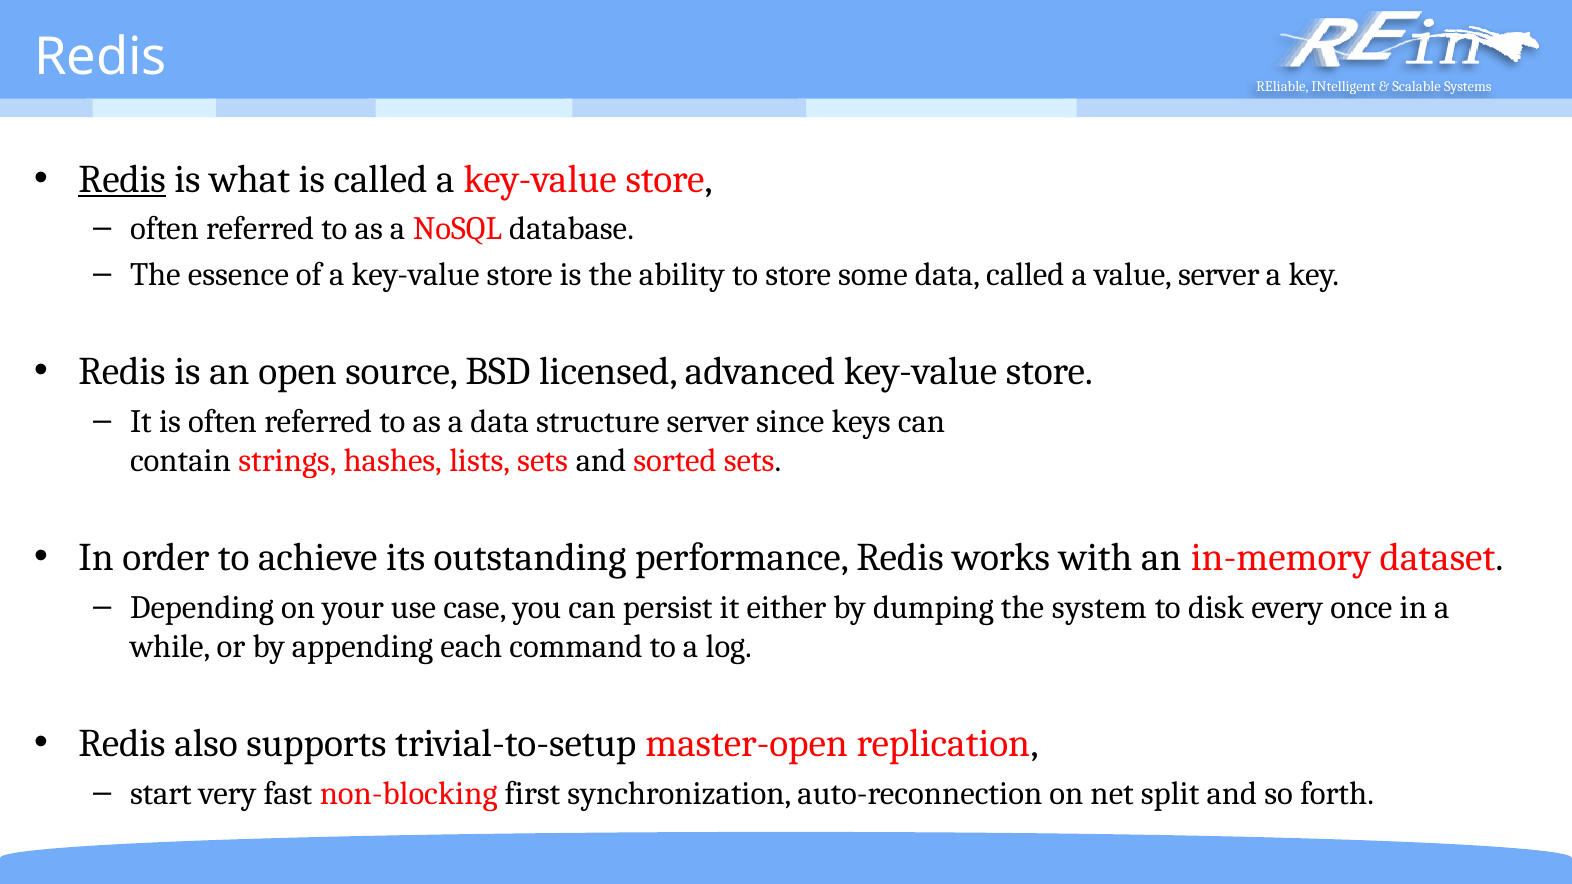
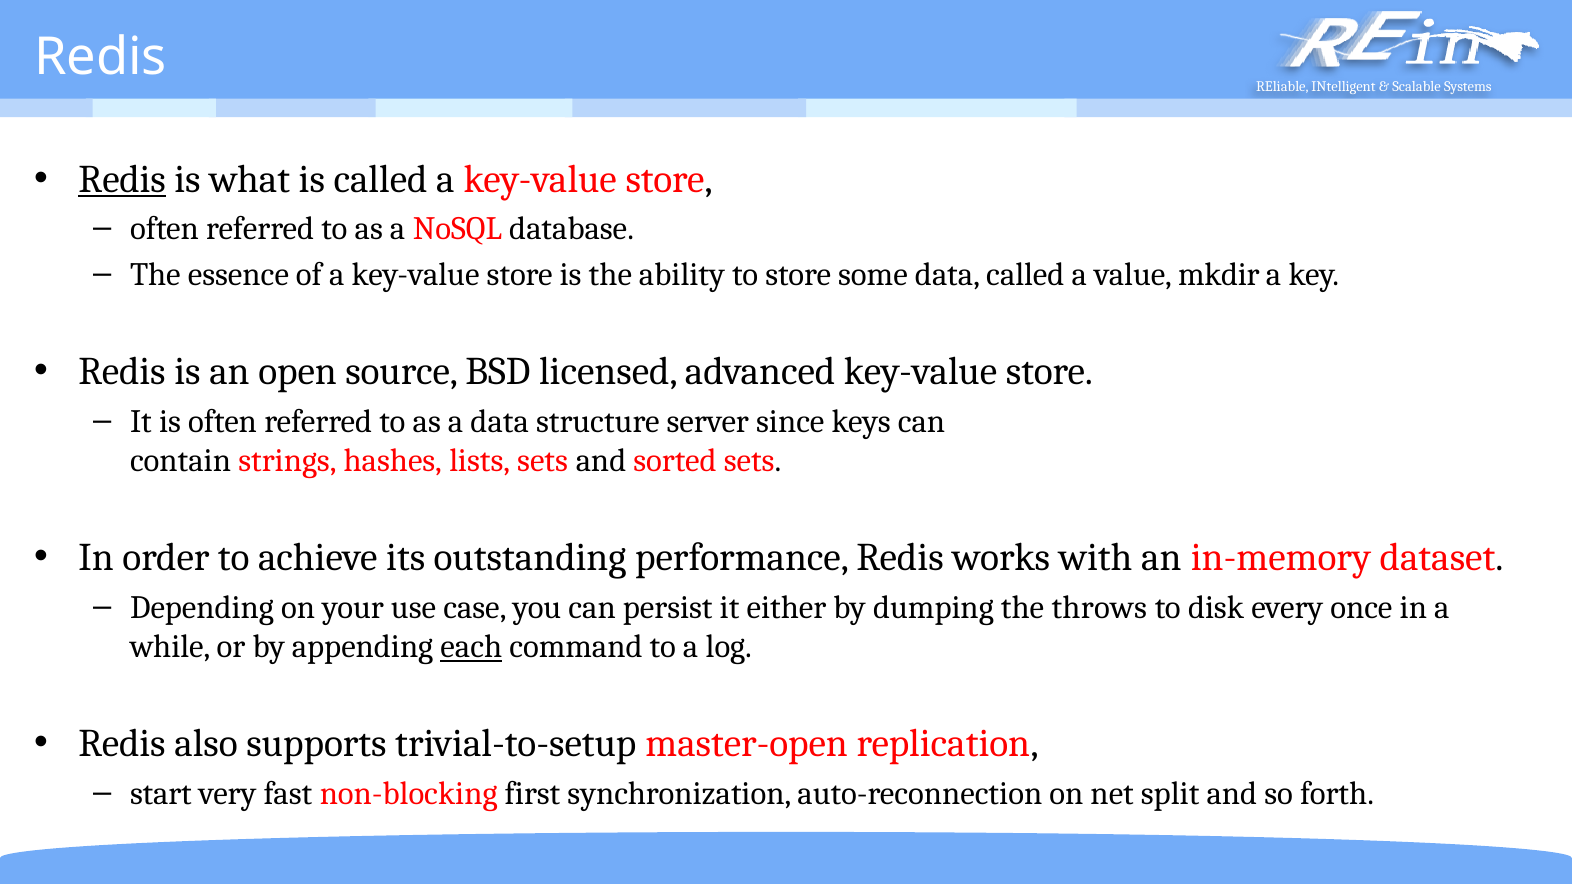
value server: server -> mkdir
system: system -> throws
each underline: none -> present
